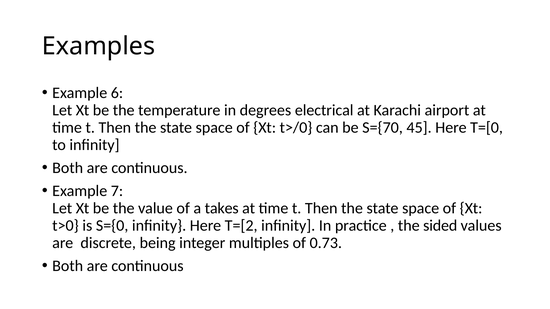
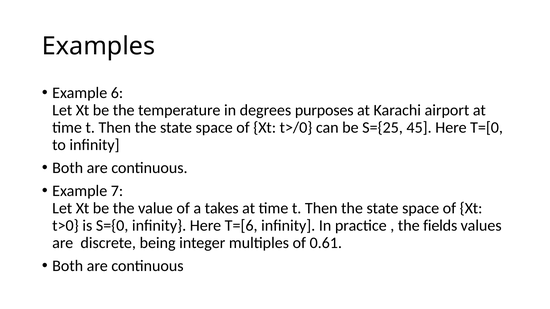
electrical: electrical -> purposes
S={70: S={70 -> S={25
T=[2: T=[2 -> T=[6
sided: sided -> fields
0.73: 0.73 -> 0.61
